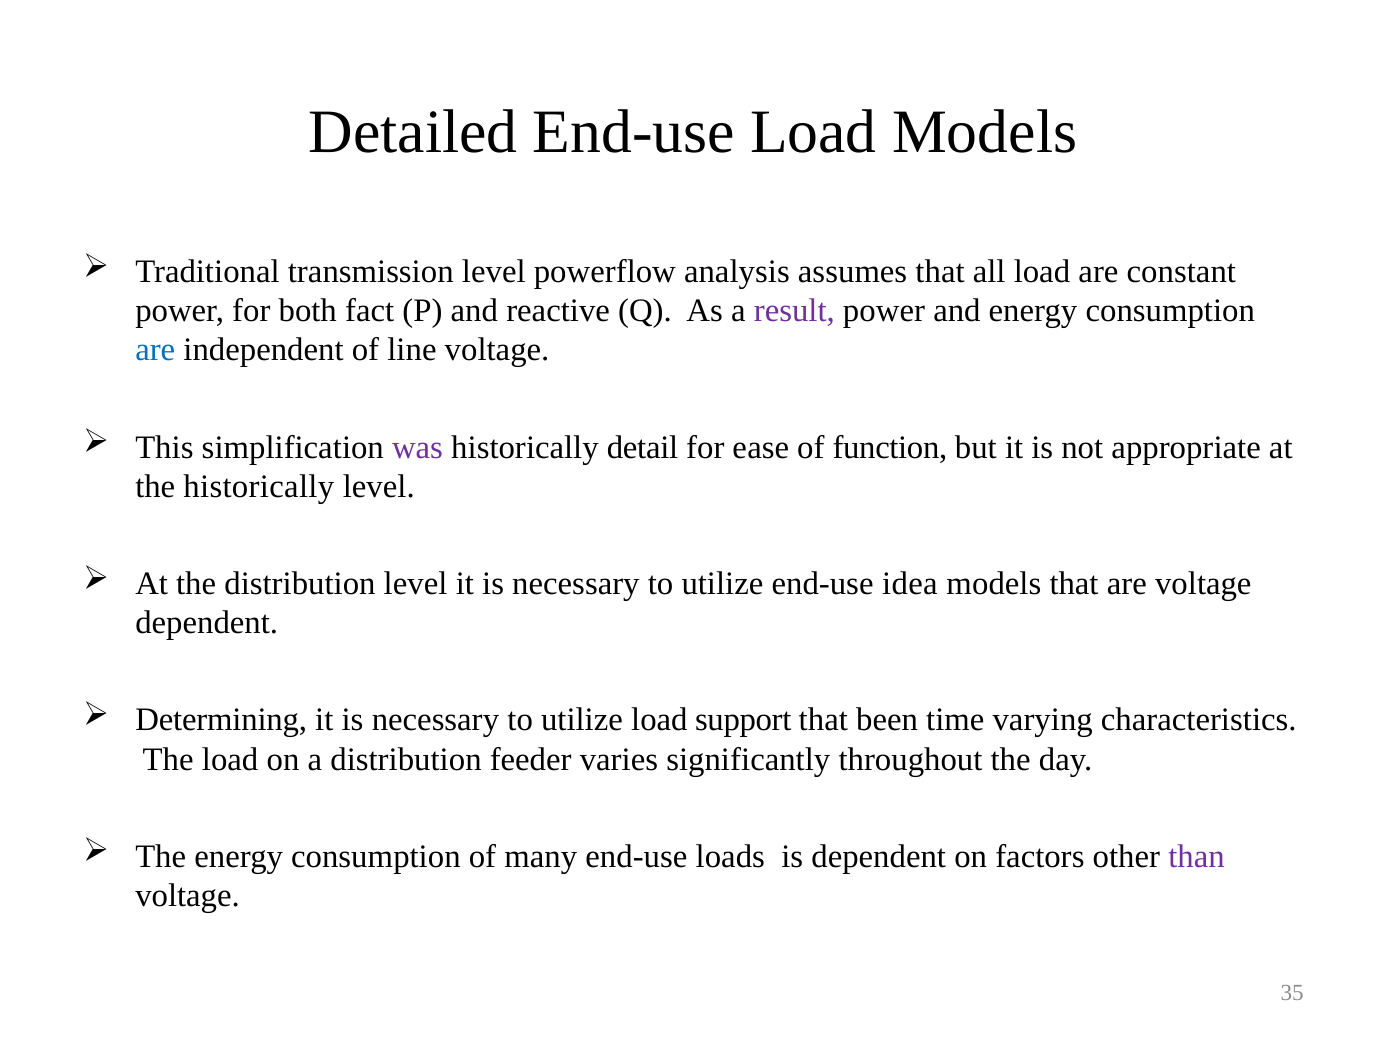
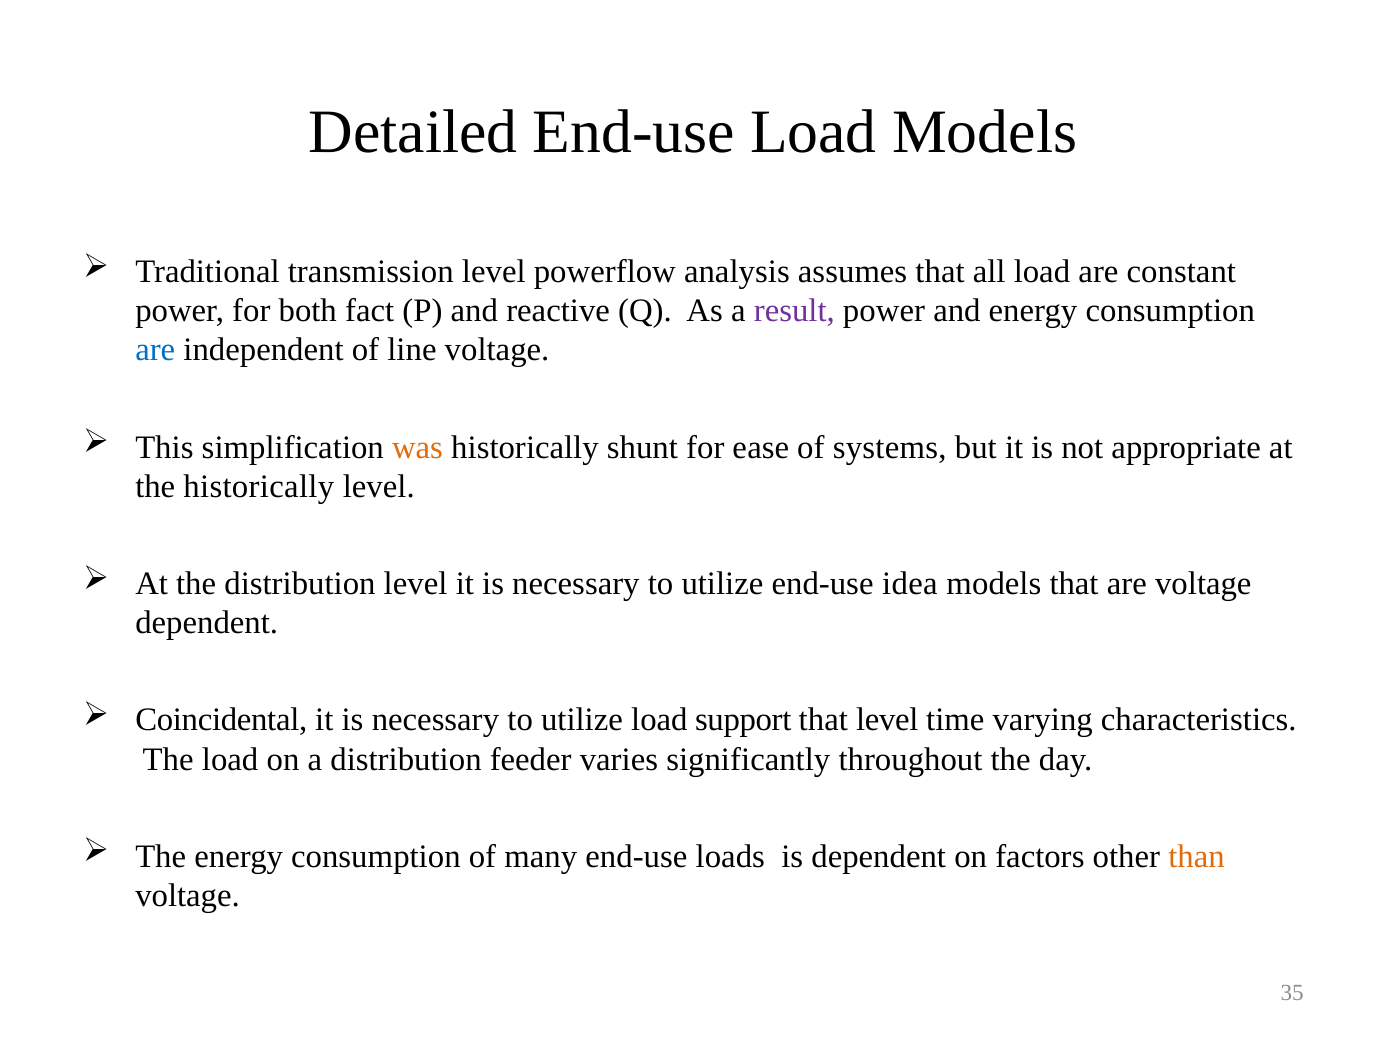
was colour: purple -> orange
detail: detail -> shunt
function: function -> systems
Determining: Determining -> Coincidental
that been: been -> level
than colour: purple -> orange
